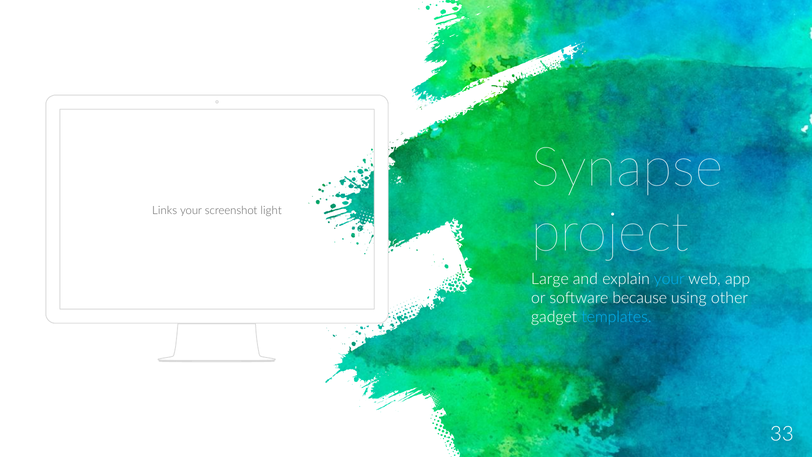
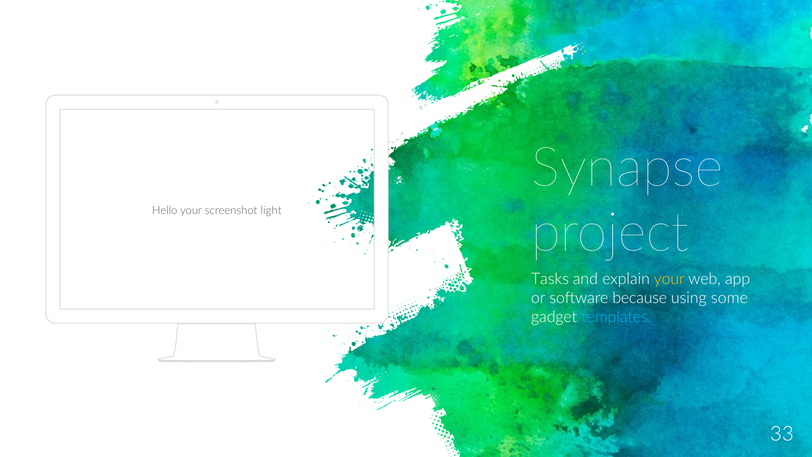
Links: Links -> Hello
Large: Large -> Tasks
your at (669, 279) colour: light blue -> yellow
other: other -> some
